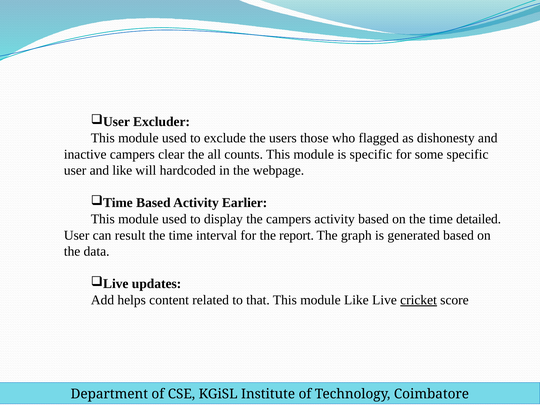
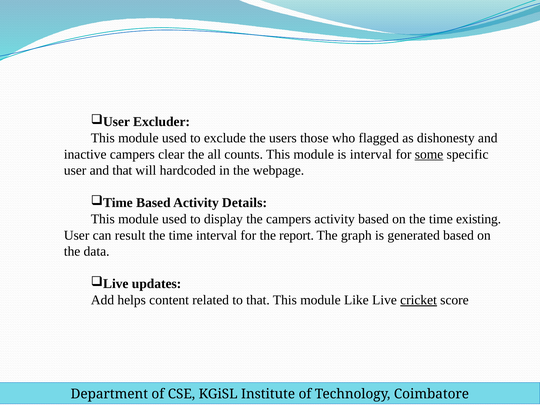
is specific: specific -> interval
some underline: none -> present
and like: like -> that
Earlier: Earlier -> Details
detailed: detailed -> existing
